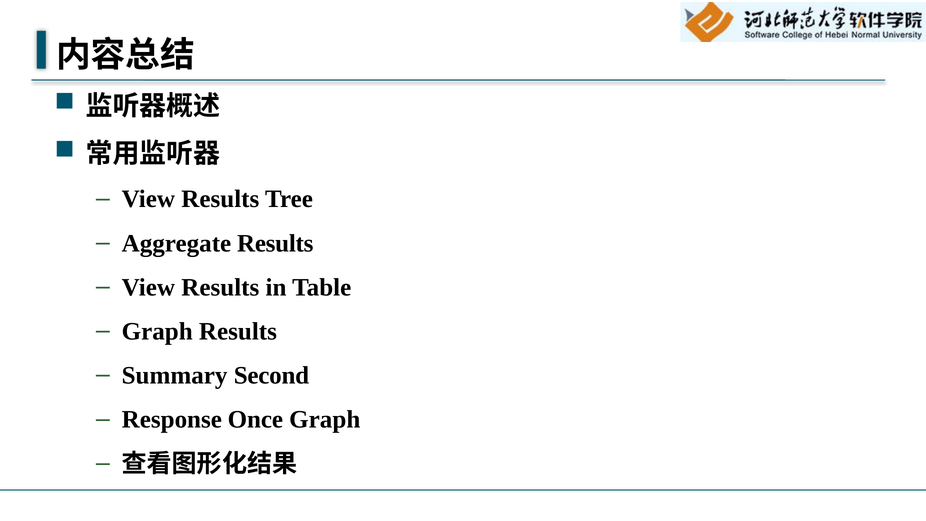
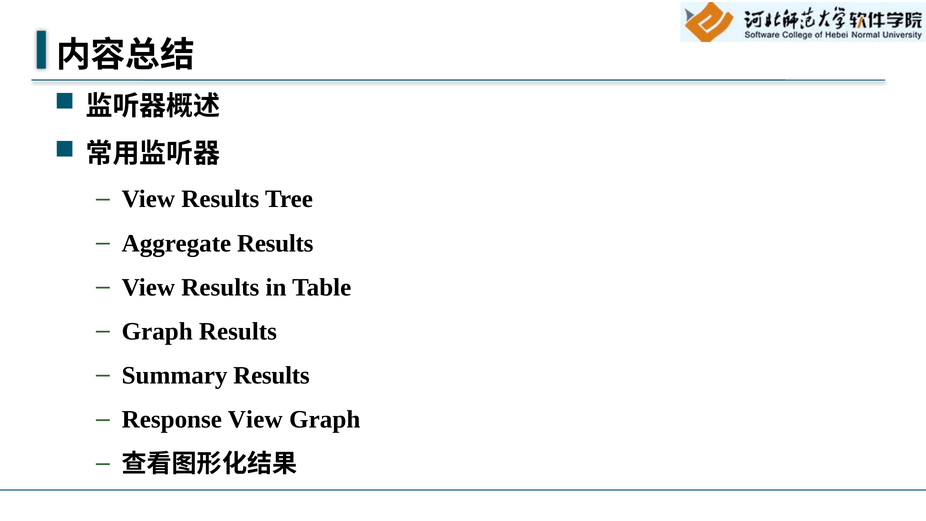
Summary Second: Second -> Results
Response Once: Once -> View
